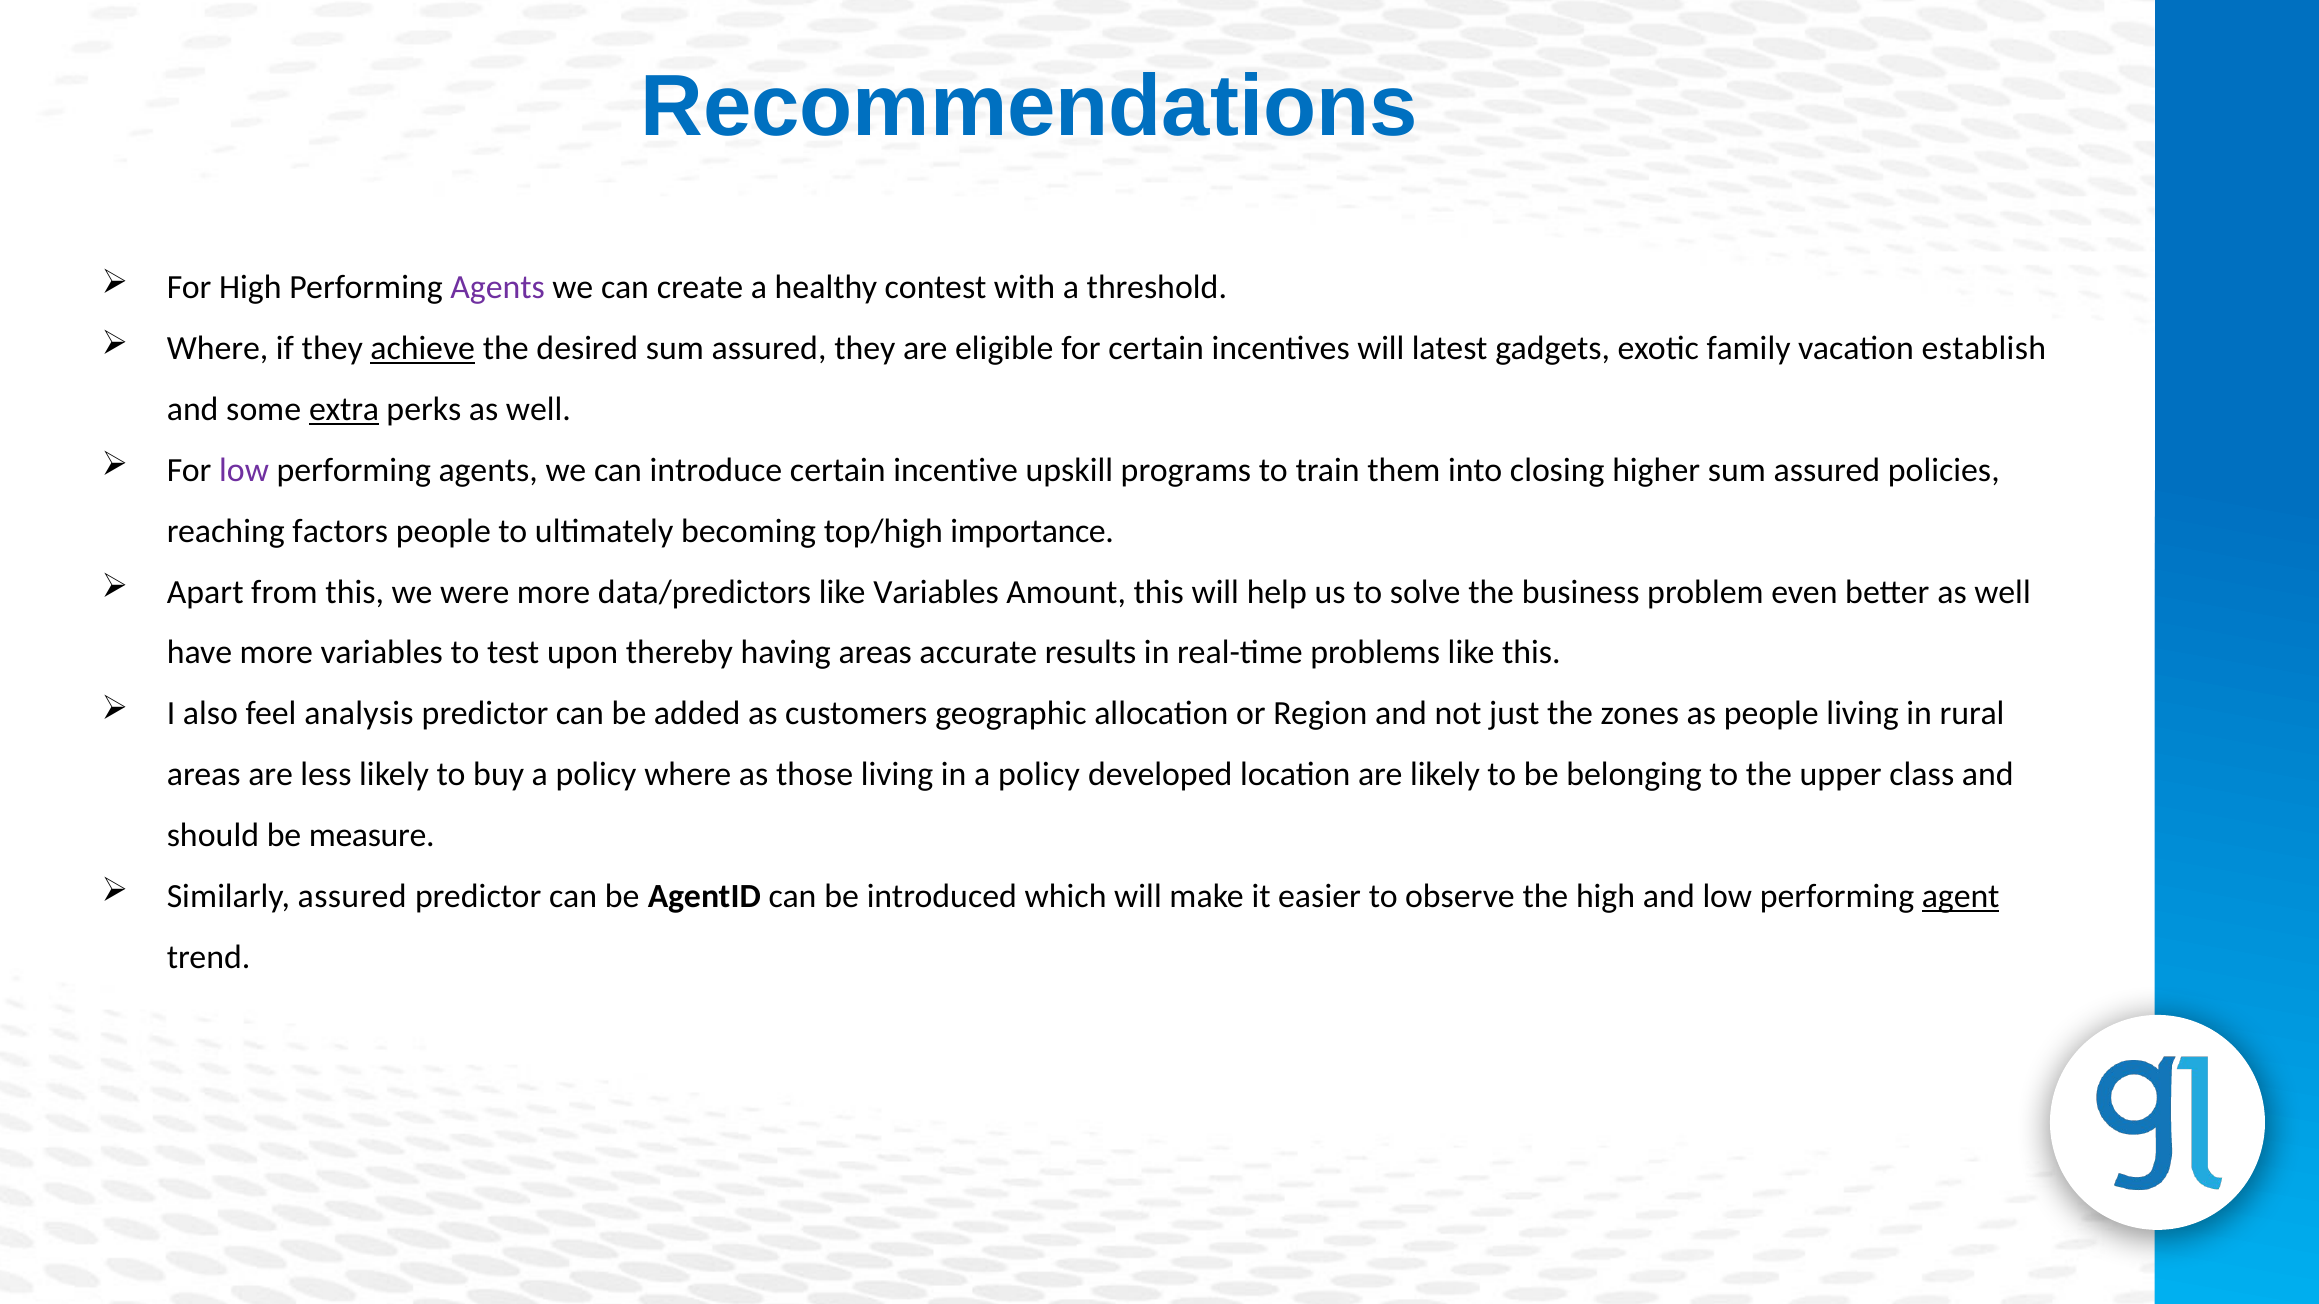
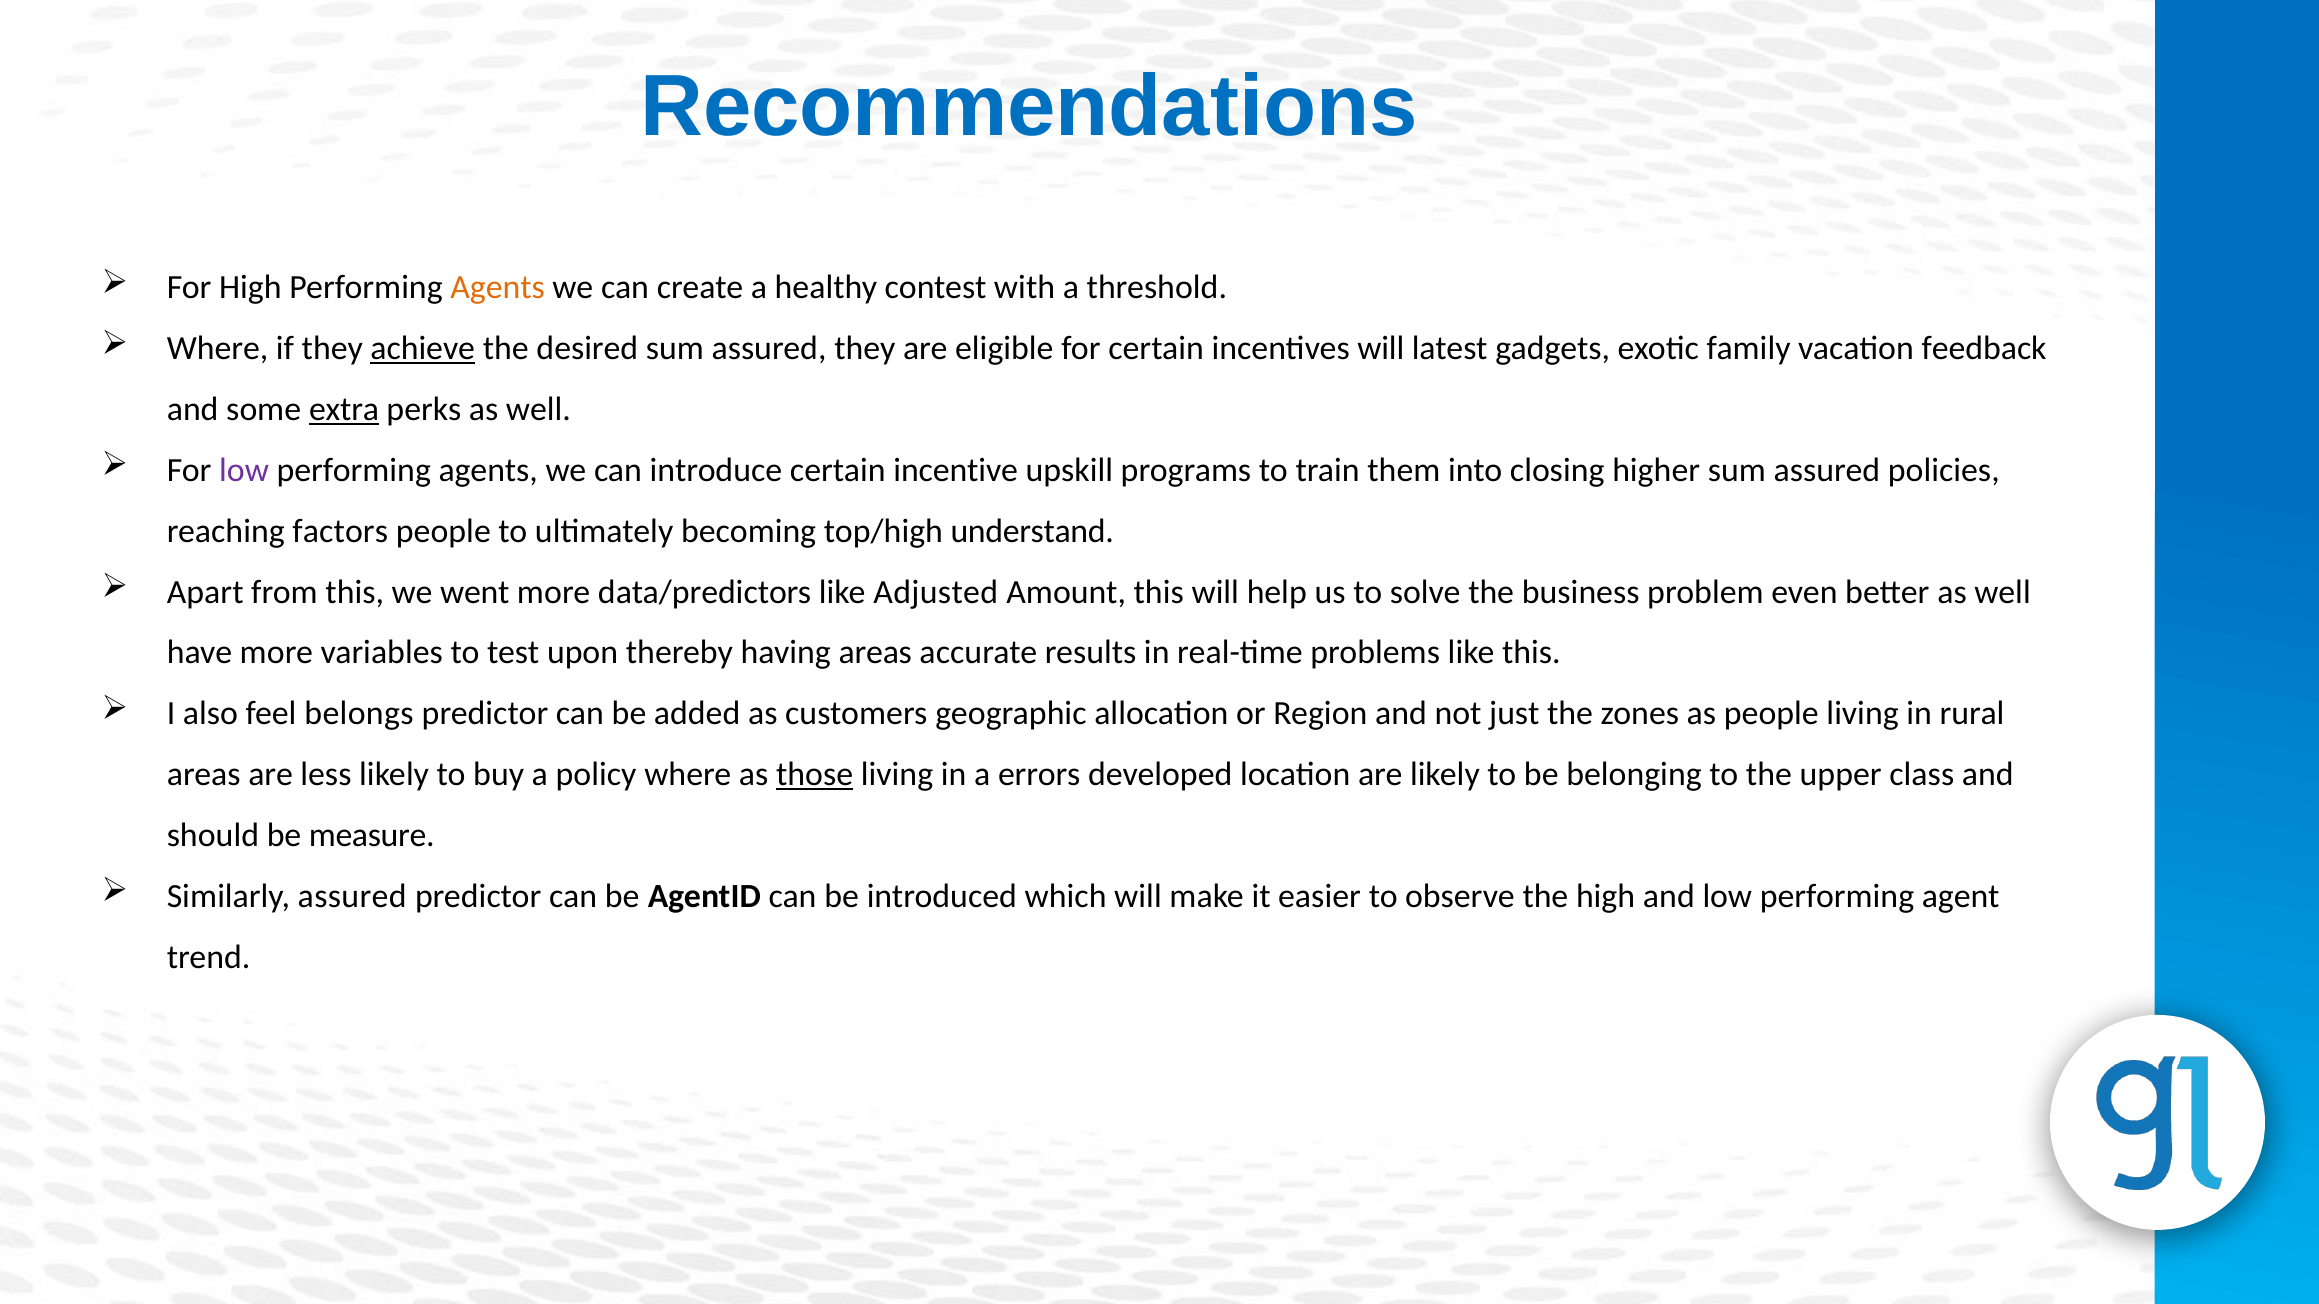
Agents at (498, 288) colour: purple -> orange
establish: establish -> feedback
importance: importance -> understand
were: were -> went
like Variables: Variables -> Adjusted
analysis: analysis -> belongs
those underline: none -> present
in a policy: policy -> errors
agent underline: present -> none
